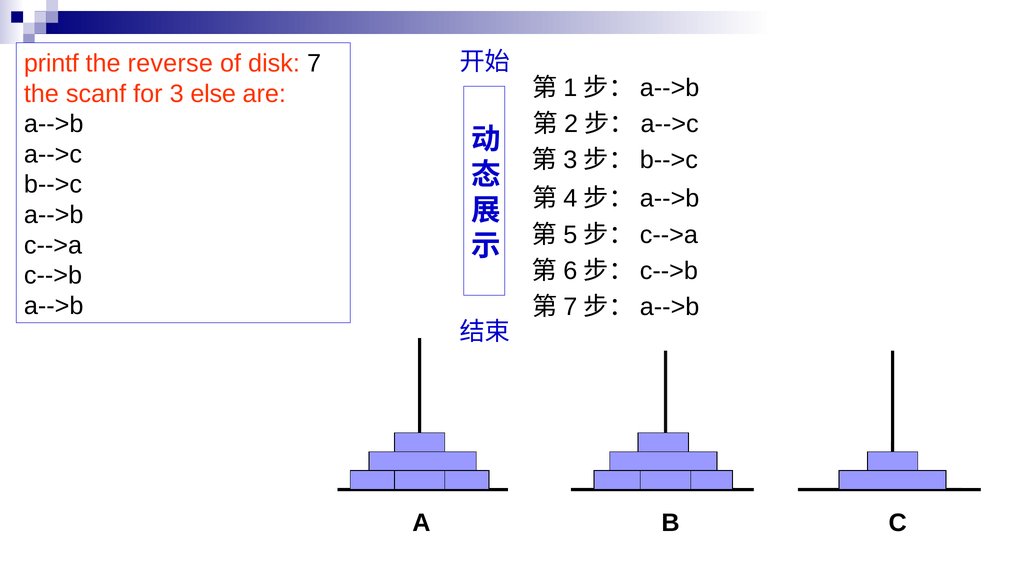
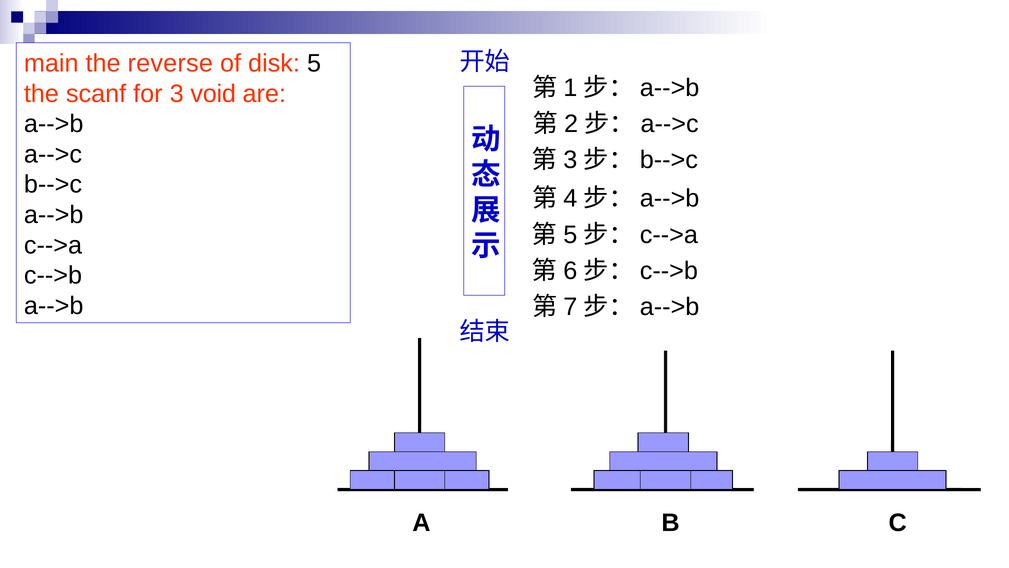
printf: printf -> main
7: 7 -> 5
else: else -> void
